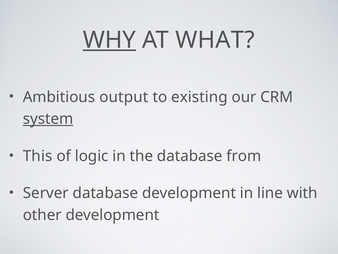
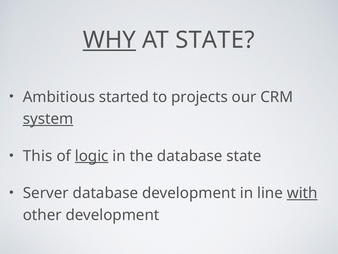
AT WHAT: WHAT -> STATE
output: output -> started
existing: existing -> projects
logic underline: none -> present
database from: from -> state
with underline: none -> present
